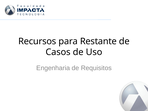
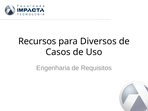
Restante: Restante -> Diversos
